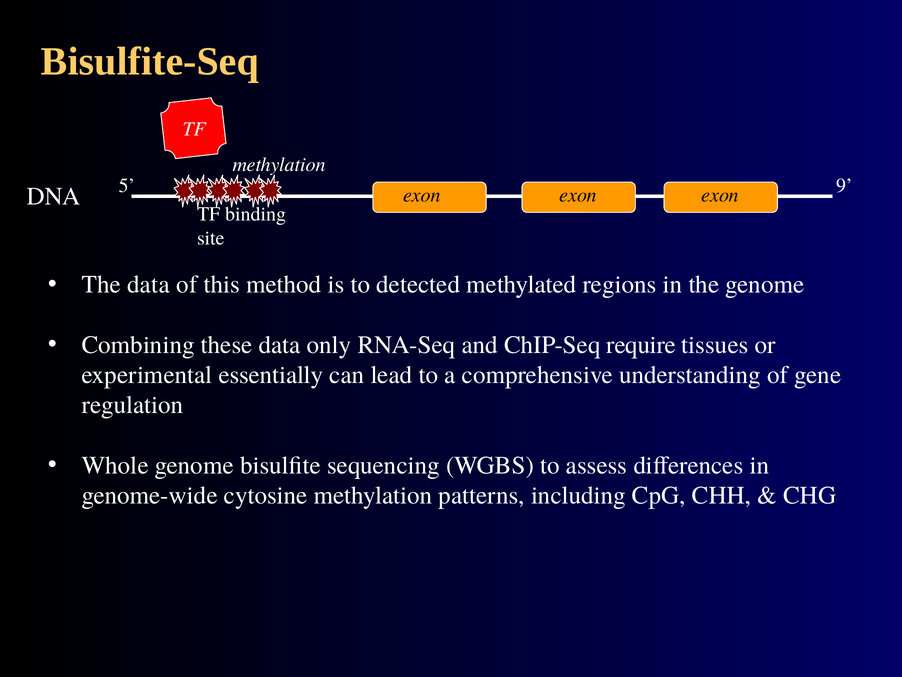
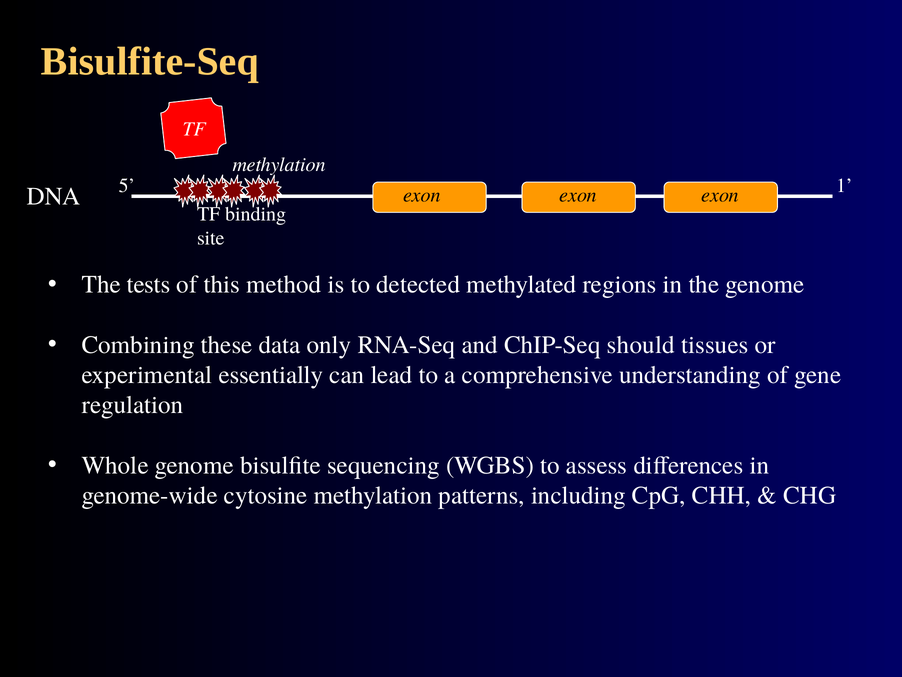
9: 9 -> 1
The data: data -> tests
require: require -> should
